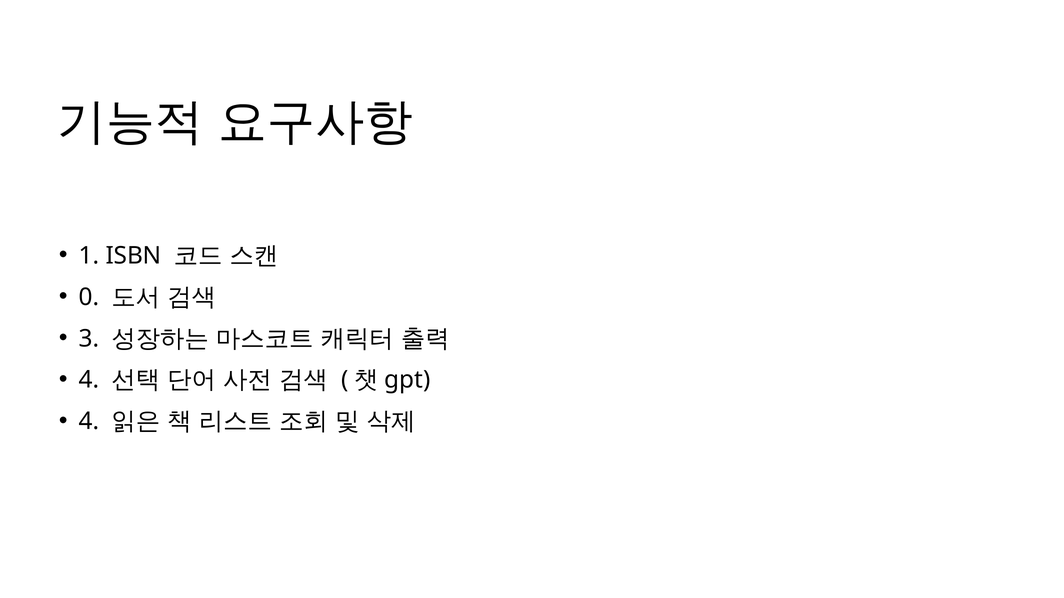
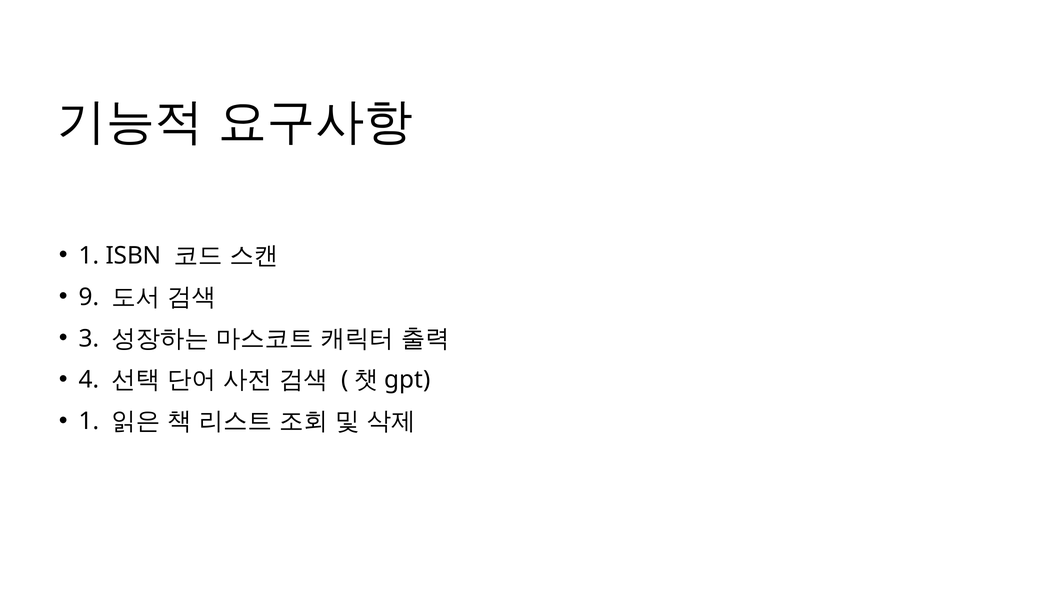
0: 0 -> 9
4 at (89, 422): 4 -> 1
